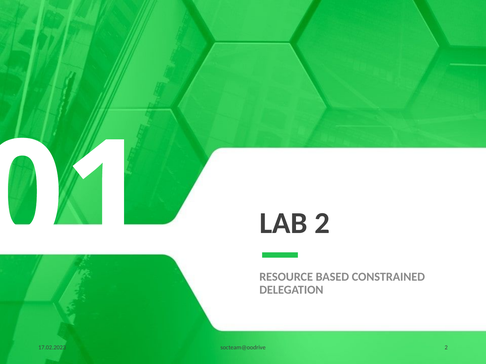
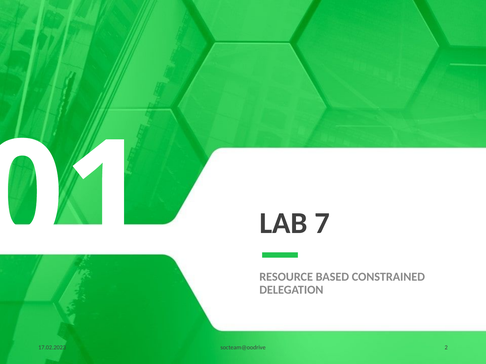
LAB 2: 2 -> 7
